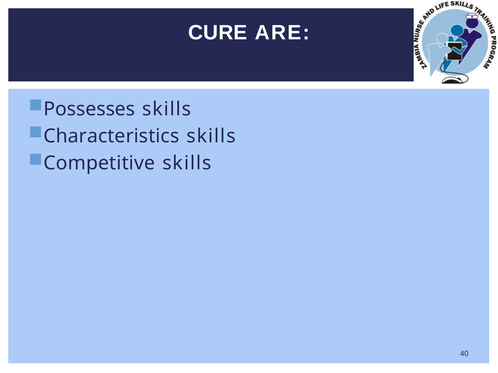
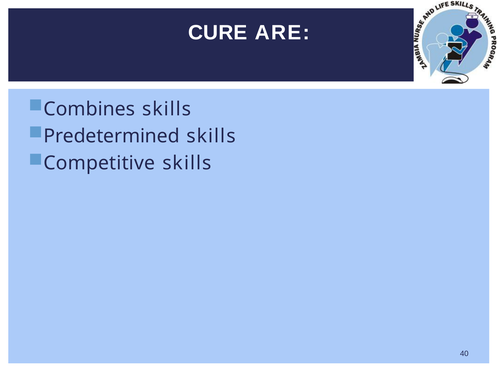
Possesses: Possesses -> Combines
Characteristics: Characteristics -> Predetermined
